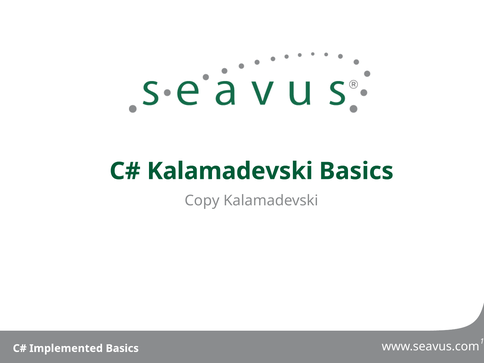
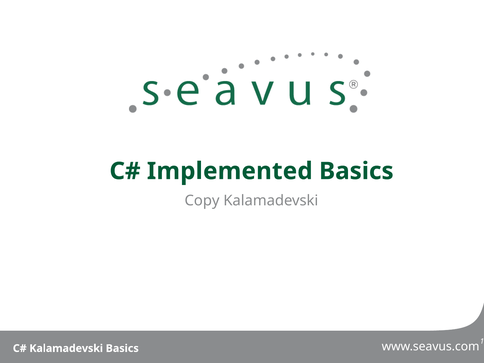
Kalamadevski at (230, 171): Kalamadevski -> Implemented
Implemented at (66, 348): Implemented -> Kalamadevski
